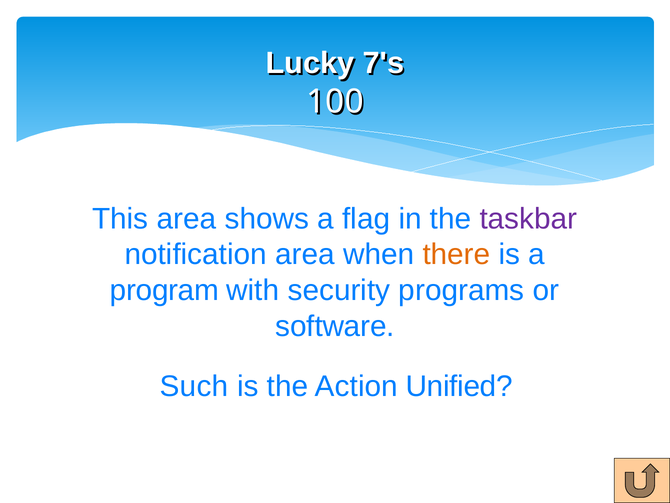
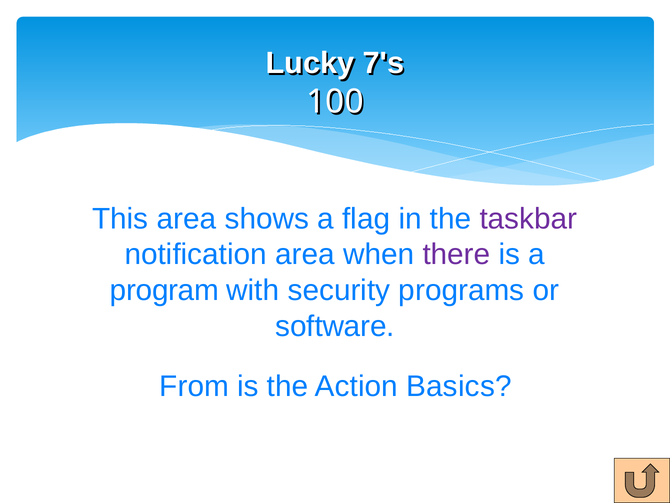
there colour: orange -> purple
Such: Such -> From
Unified: Unified -> Basics
